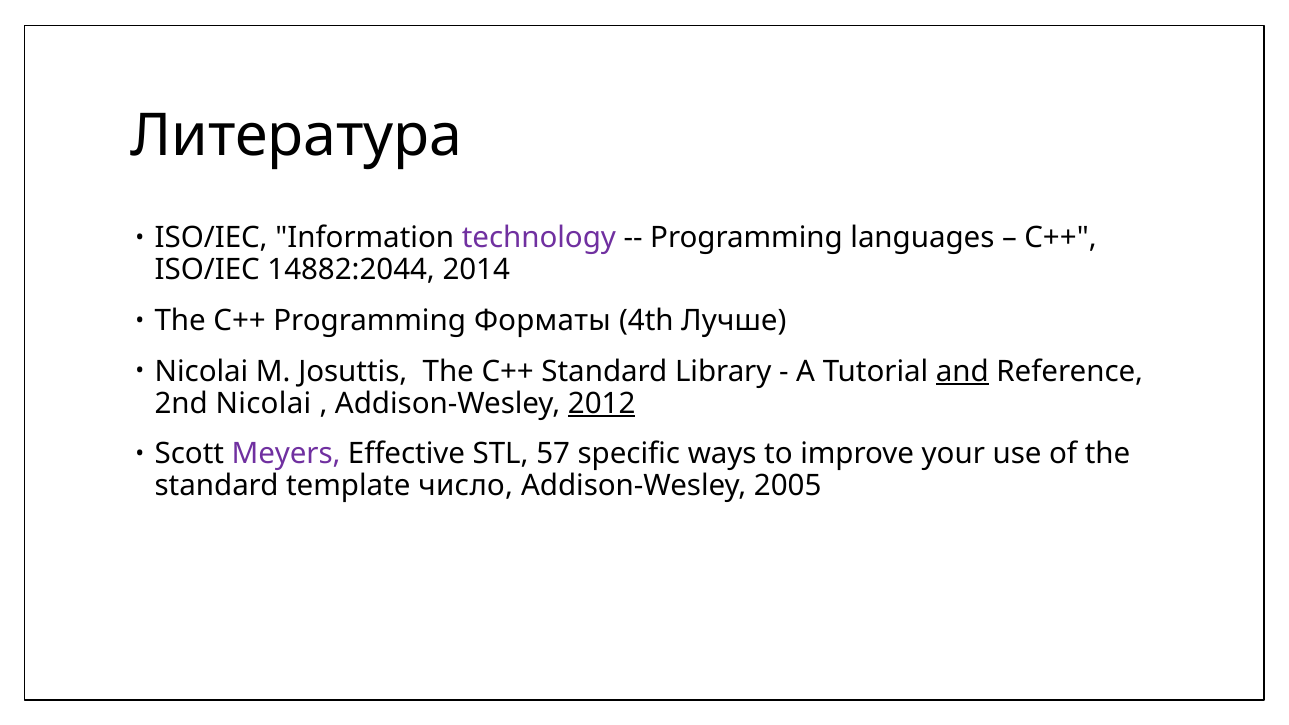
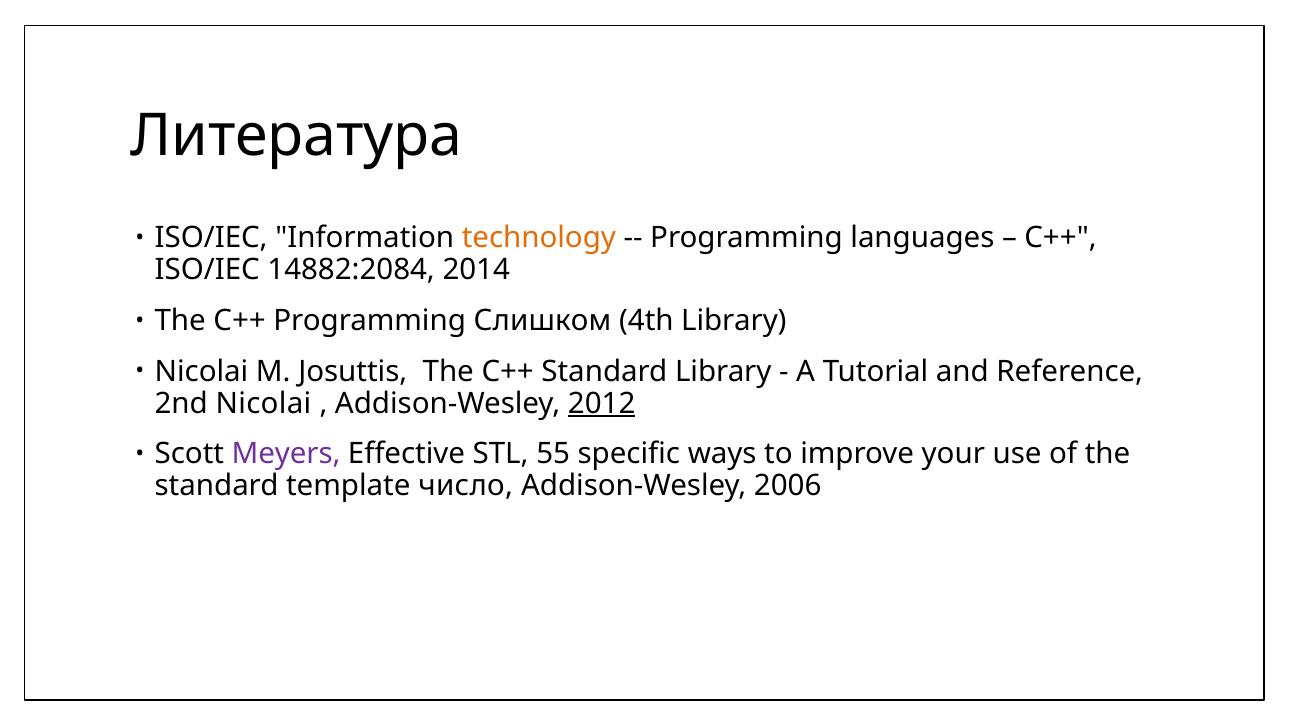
technology colour: purple -> orange
14882:2044: 14882:2044 -> 14882:2084
Форматы: Форматы -> Слишком
4th Лучше: Лучше -> Library
and underline: present -> none
57: 57 -> 55
2005: 2005 -> 2006
